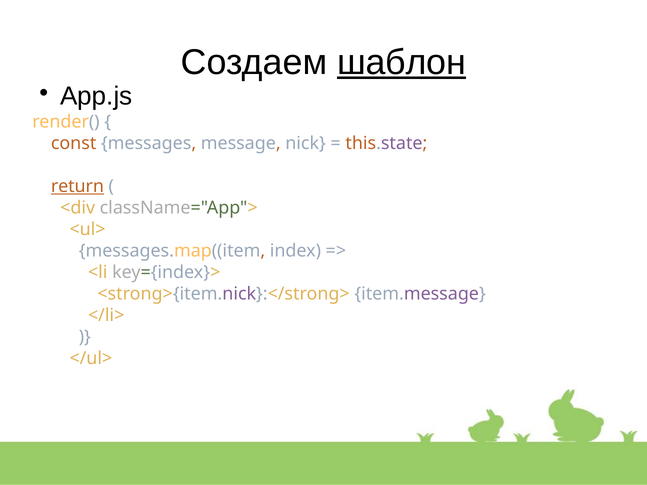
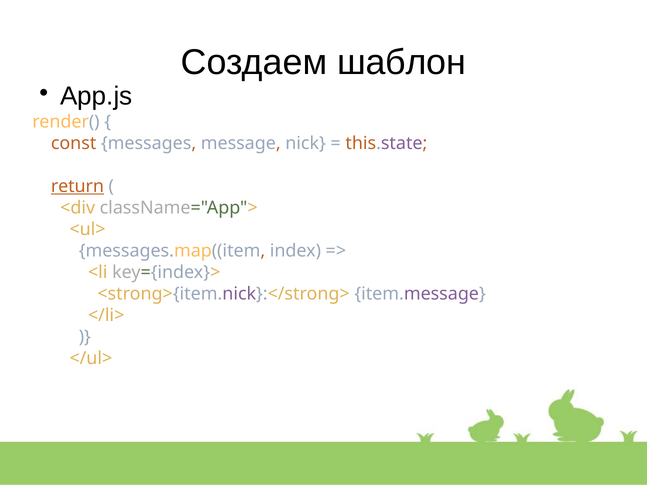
шаблон underline: present -> none
